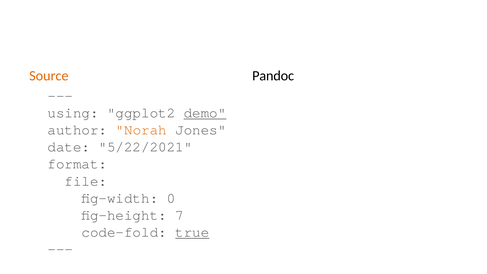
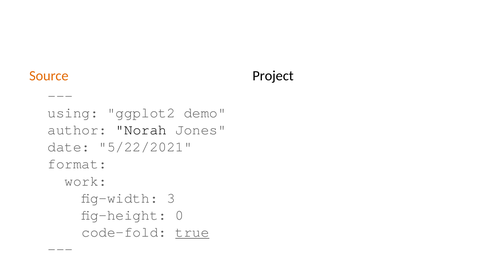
Pandoc: Pandoc -> Project
demo underline: present -> none
Norah colour: orange -> black
file: file -> work
0: 0 -> 3
7: 7 -> 0
